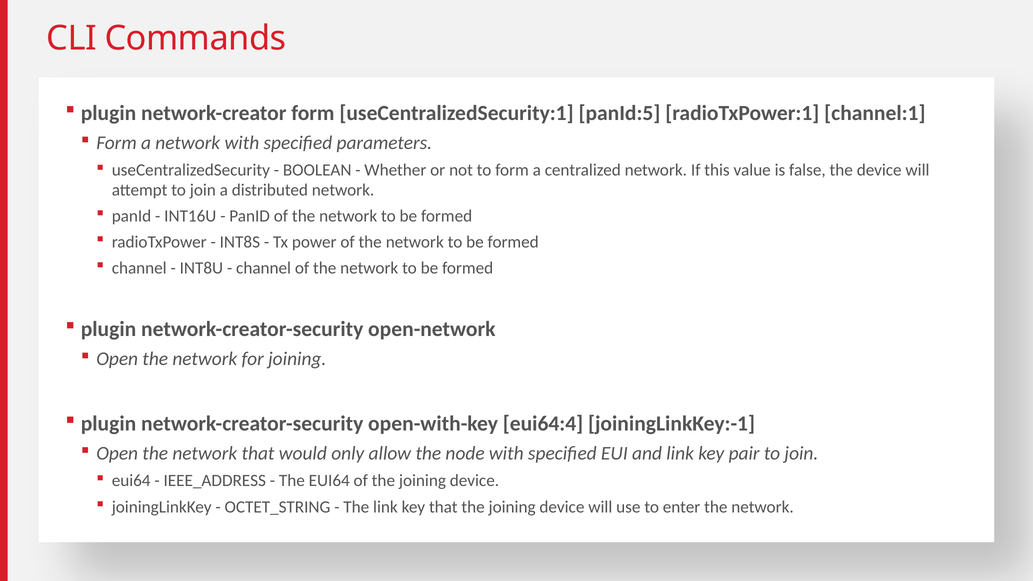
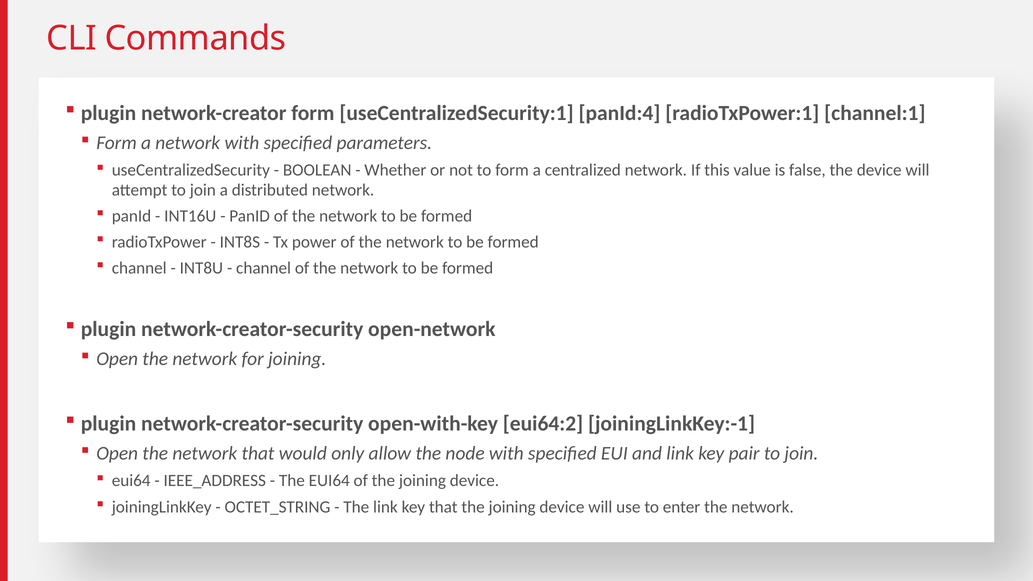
panId:5: panId:5 -> panId:4
eui64:4: eui64:4 -> eui64:2
